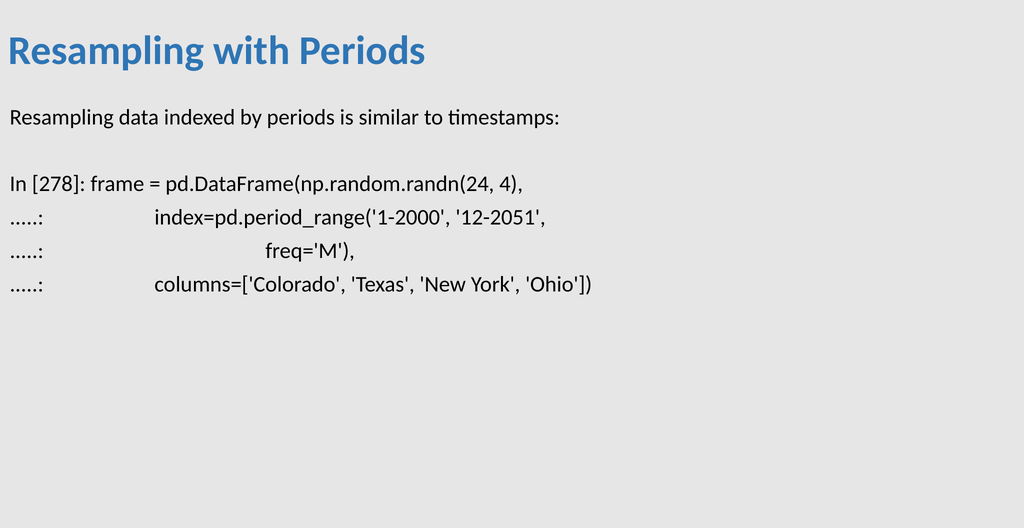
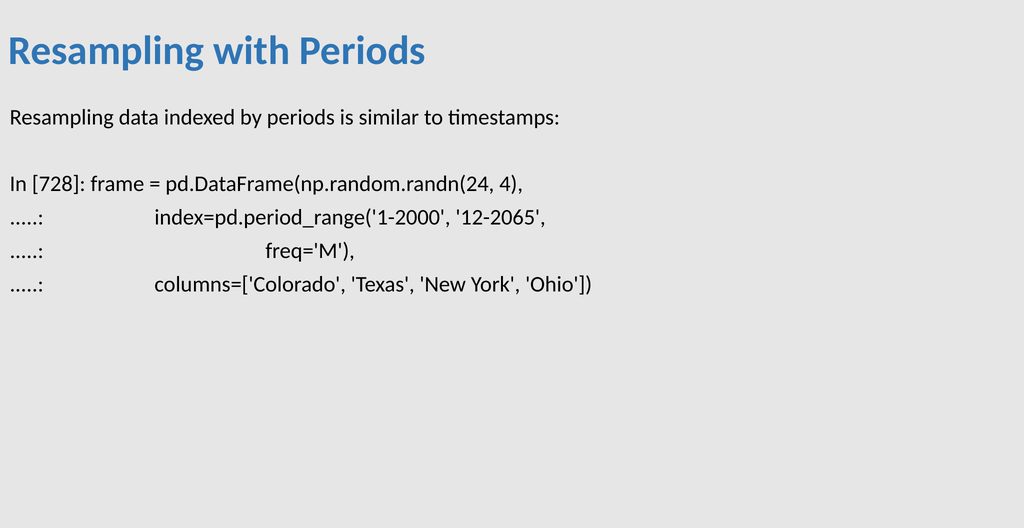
278: 278 -> 728
12-2051: 12-2051 -> 12-2065
